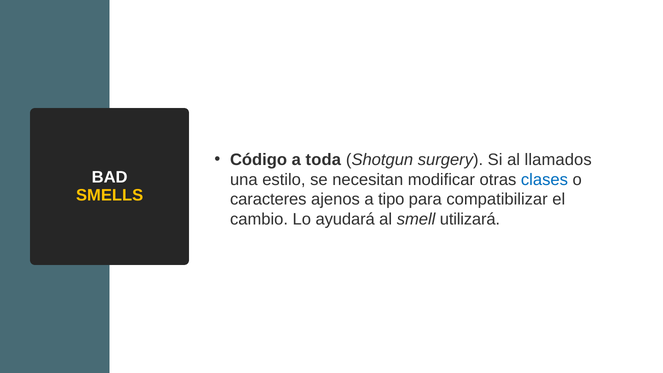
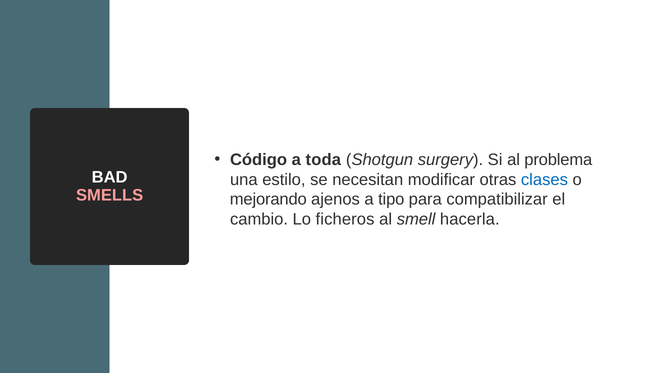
llamados: llamados -> problema
SMELLS colour: yellow -> pink
caracteres: caracteres -> mejorando
ayudará: ayudará -> ficheros
utilizará: utilizará -> hacerla
